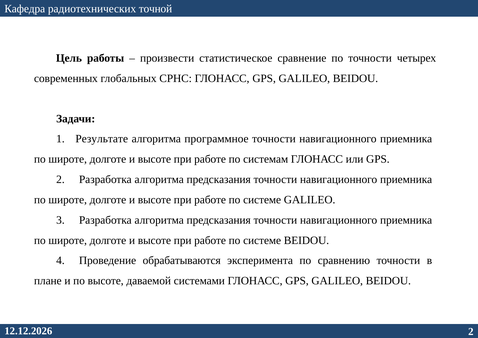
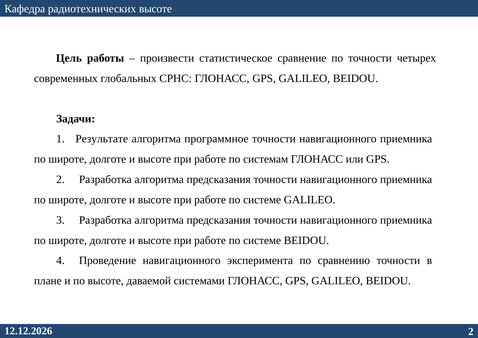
радиотехнических точной: точной -> высоте
Проведение обрабатываются: обрабатываются -> навигационного
